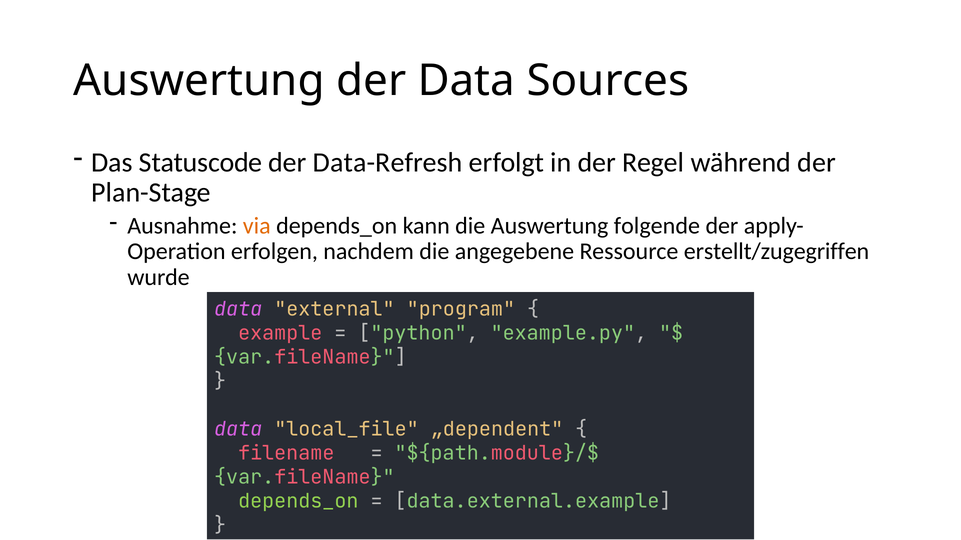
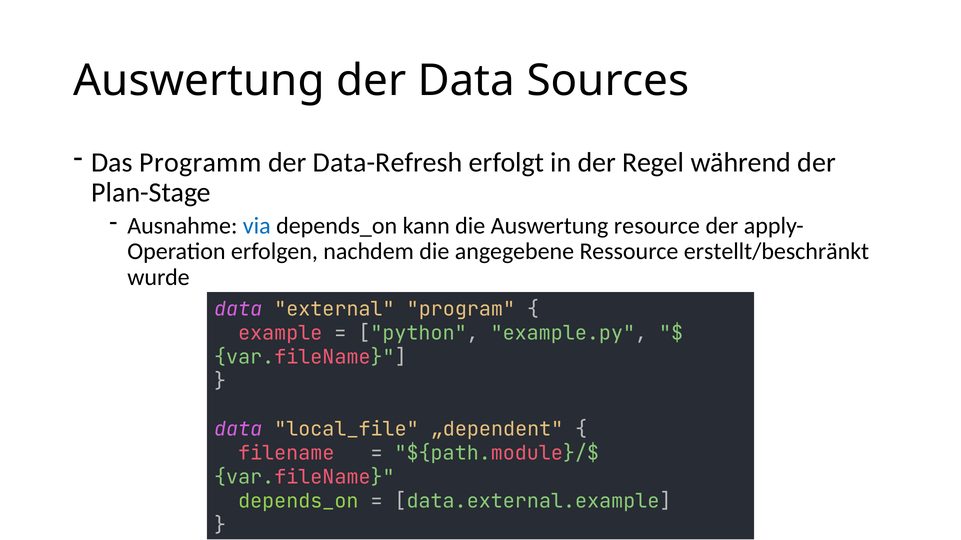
Statuscode: Statuscode -> Programm
via colour: orange -> blue
folgende: folgende -> resource
erstellt/zugegriffen: erstellt/zugegriffen -> erstellt/beschränkt
